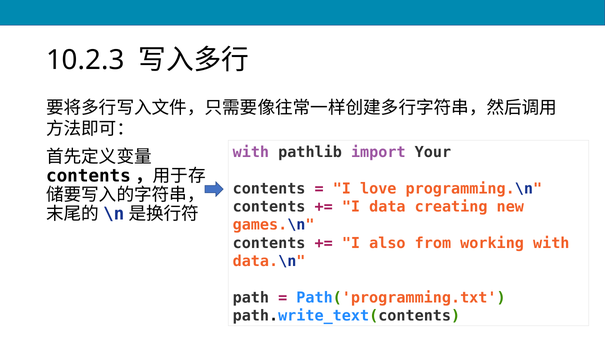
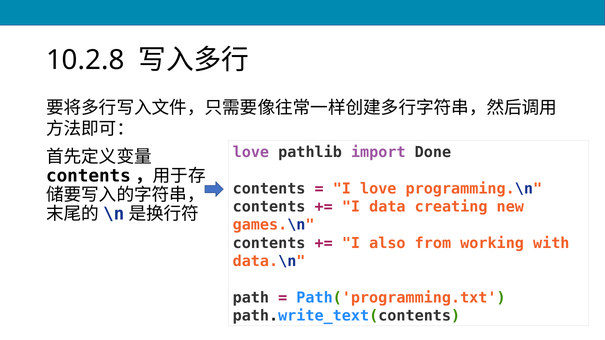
10.2.3: 10.2.3 -> 10.2.8
with at (251, 153): with -> love
Your: Your -> Done
